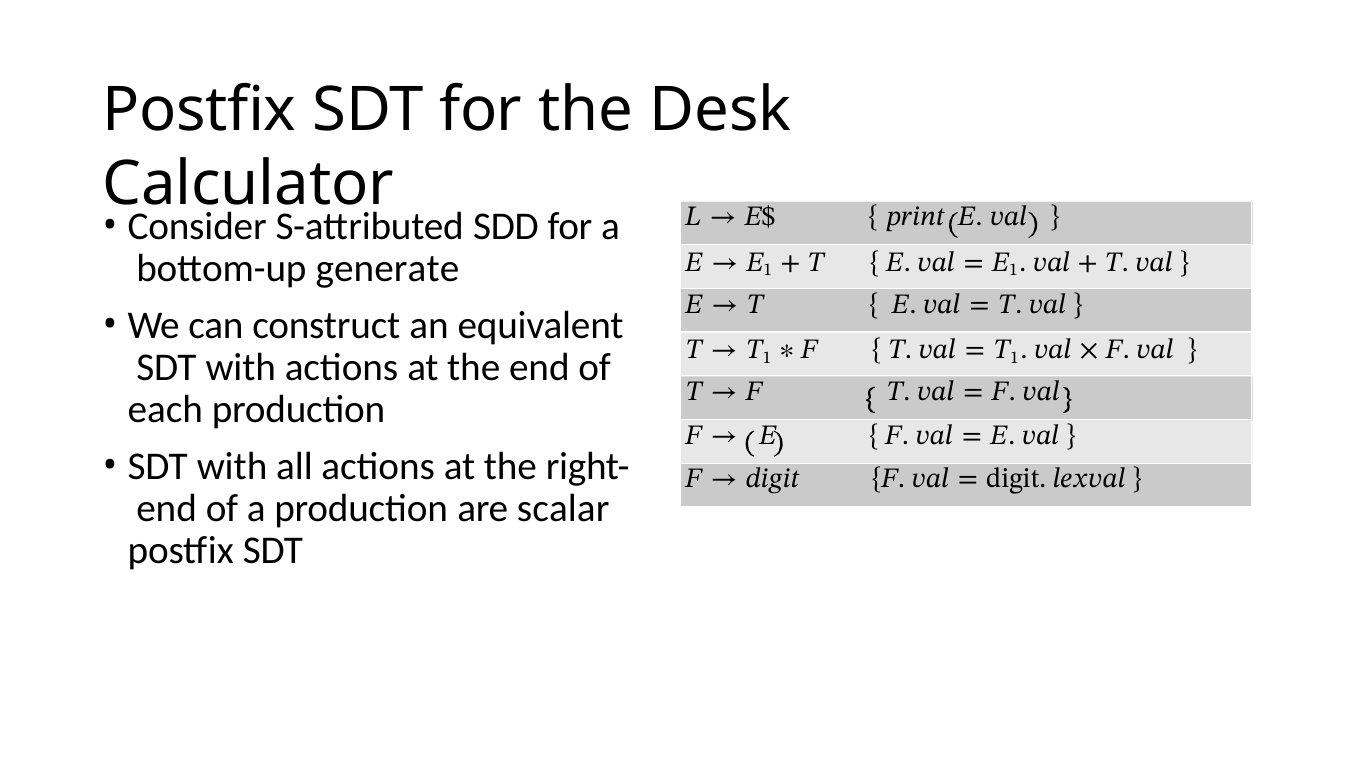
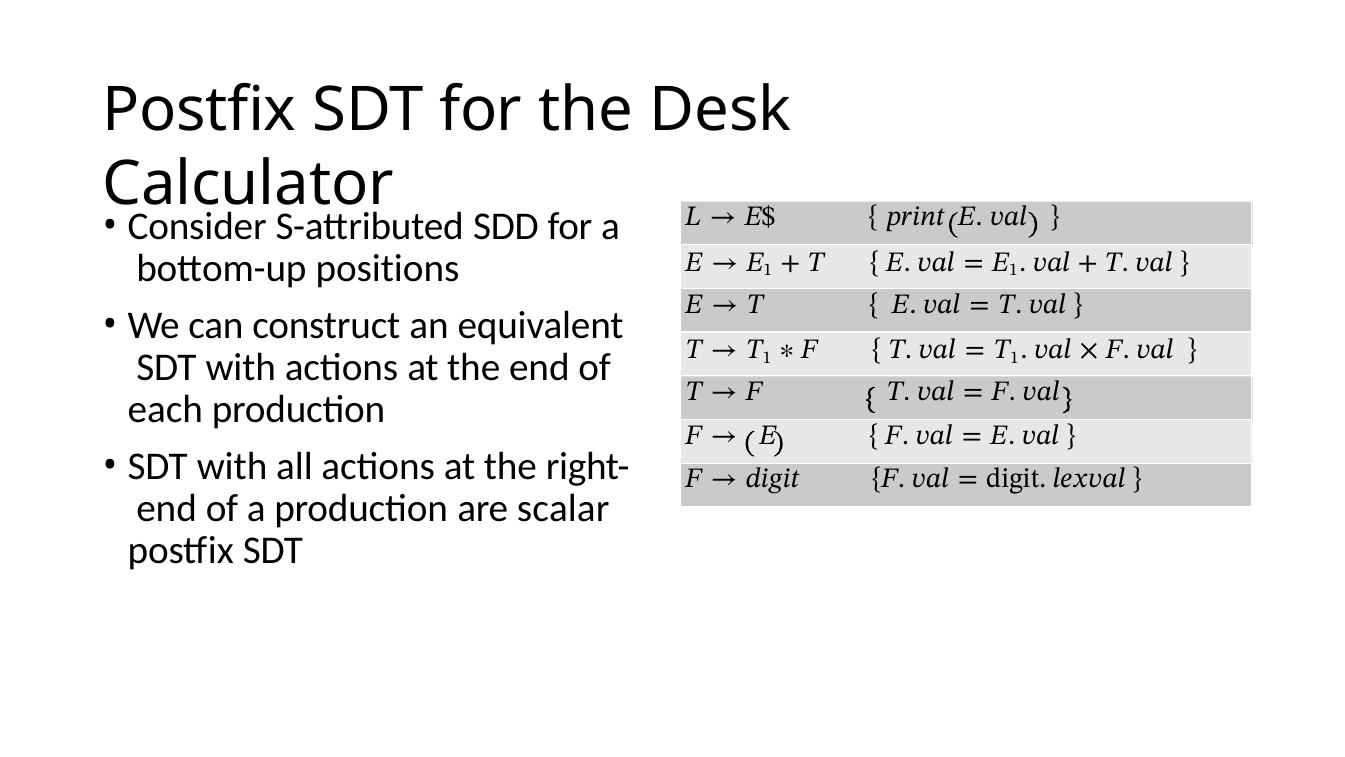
generate: generate -> positions
